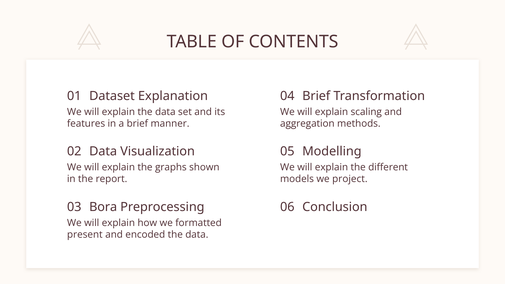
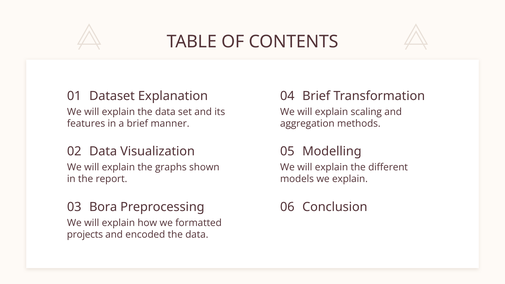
we project: project -> explain
present: present -> projects
